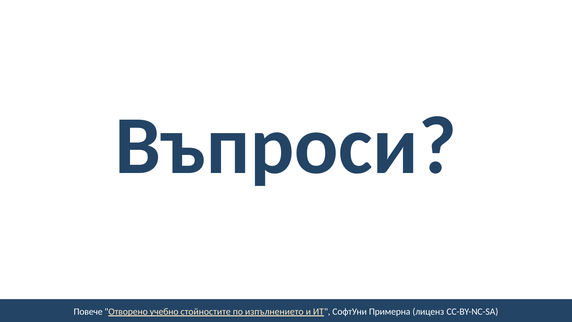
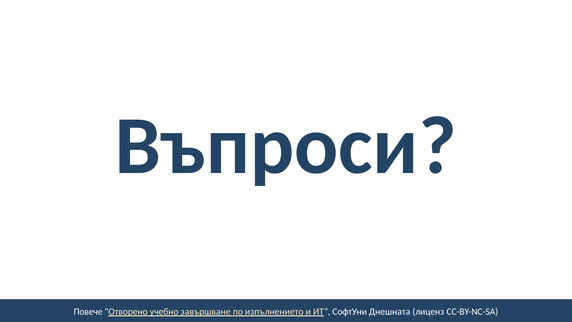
стойностите: стойностите -> завършване
Примерна: Примерна -> Днешната
